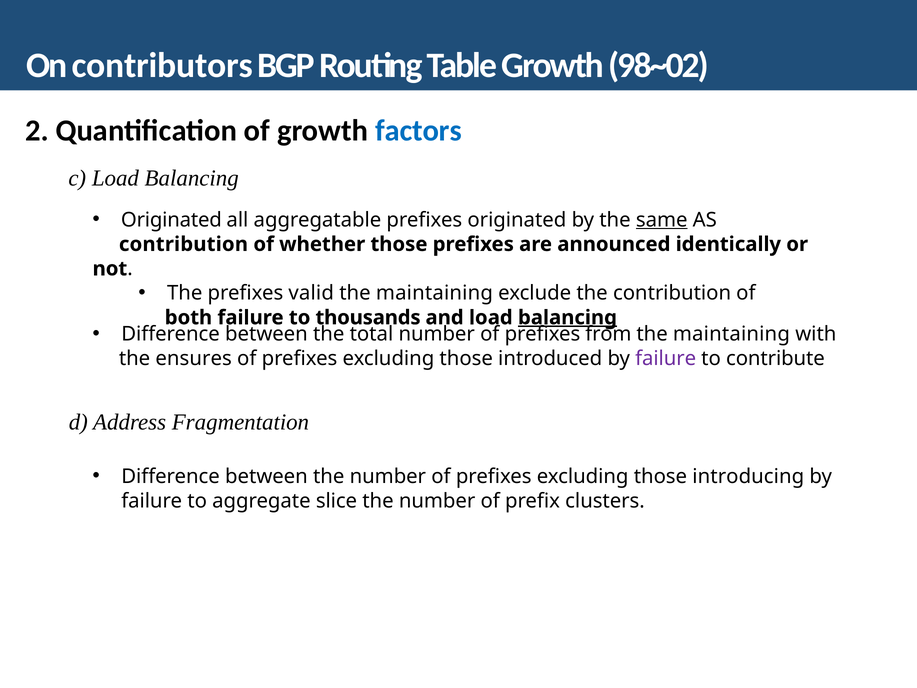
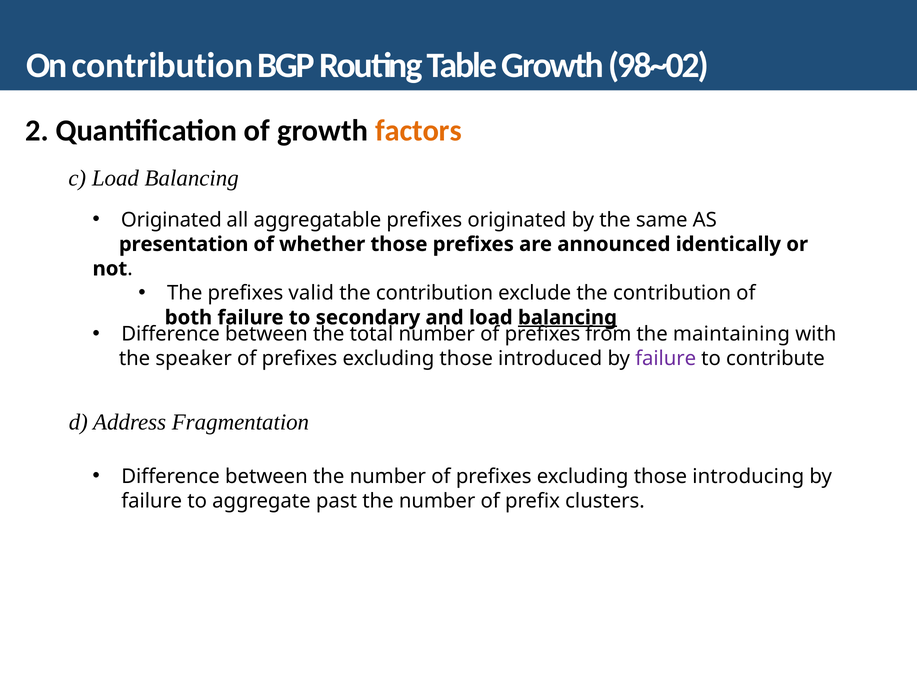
On contributors: contributors -> contribution
factors colour: blue -> orange
same underline: present -> none
contribution at (183, 244): contribution -> presentation
maintaining at (434, 293): maintaining -> contribution
thousands: thousands -> secondary
ensures: ensures -> speaker
slice: slice -> past
